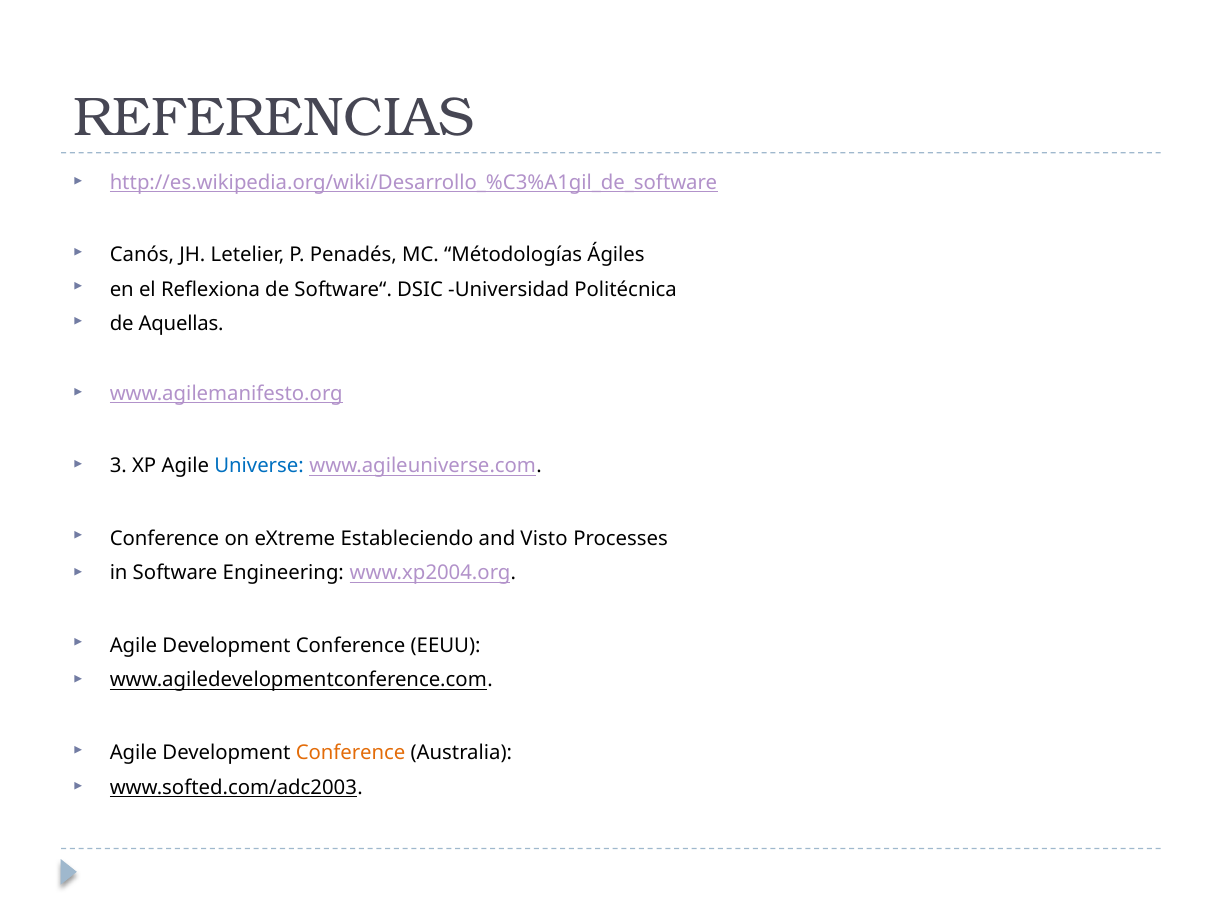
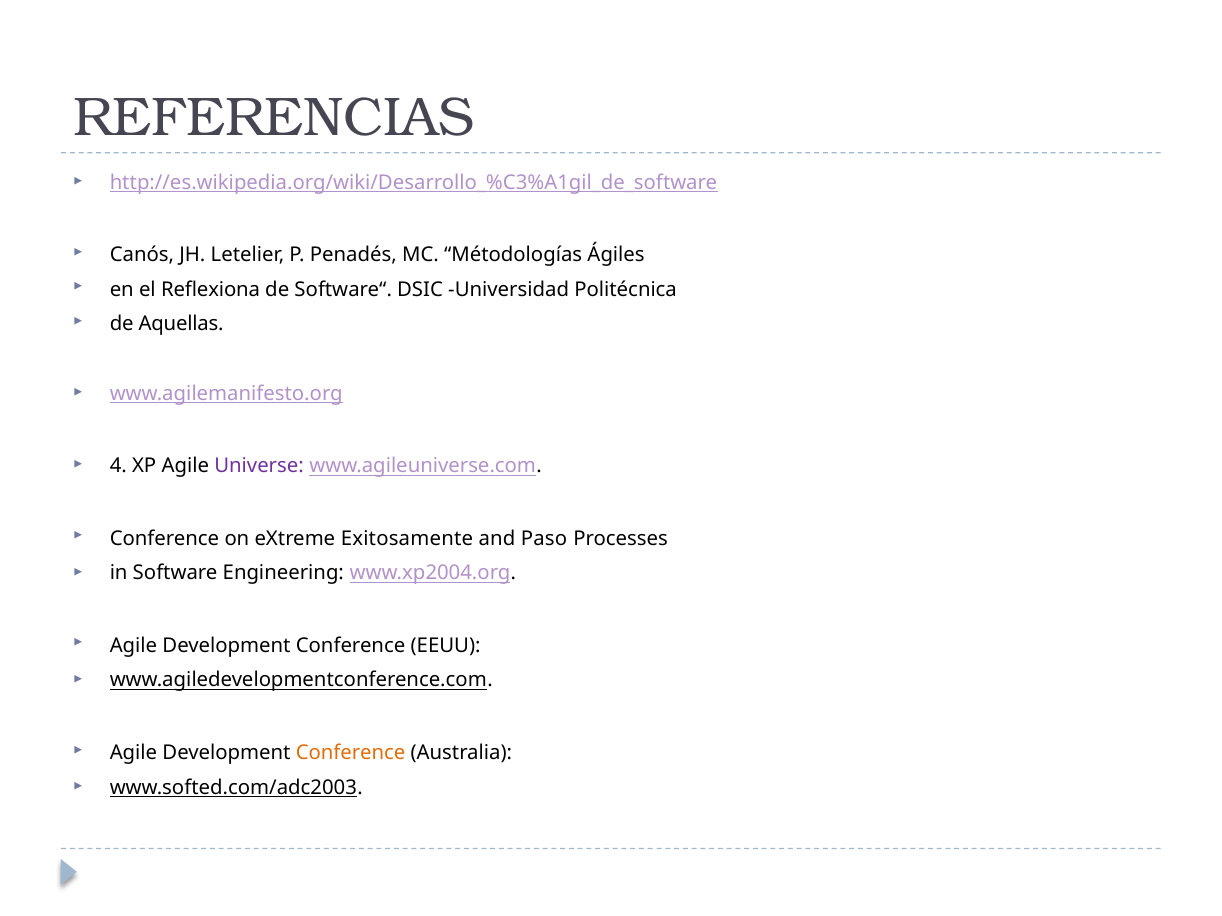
3: 3 -> 4
Universe colour: blue -> purple
Estableciendo: Estableciendo -> Exitosamente
Visto: Visto -> Paso
